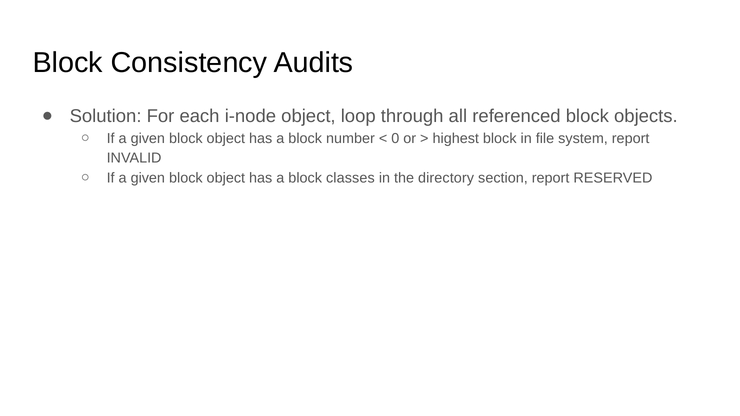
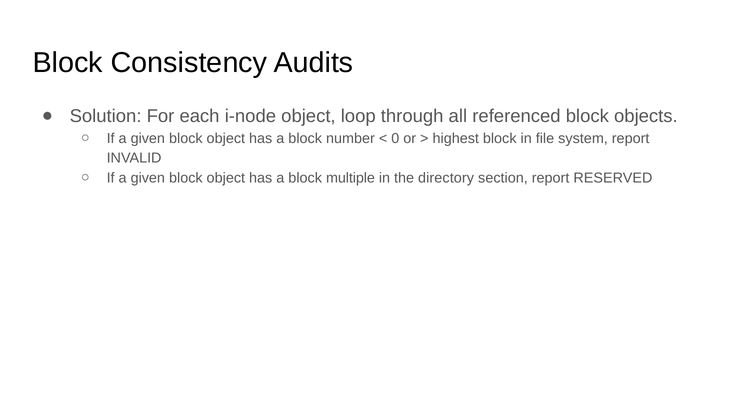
classes: classes -> multiple
